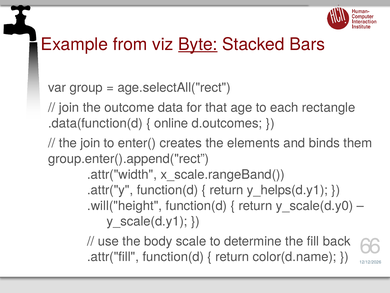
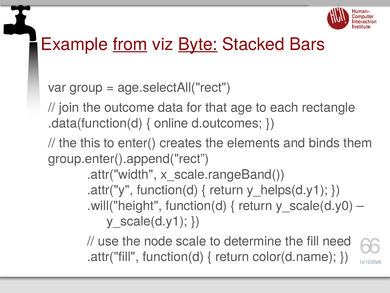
from underline: none -> present
the join: join -> this
body: body -> node
back: back -> need
